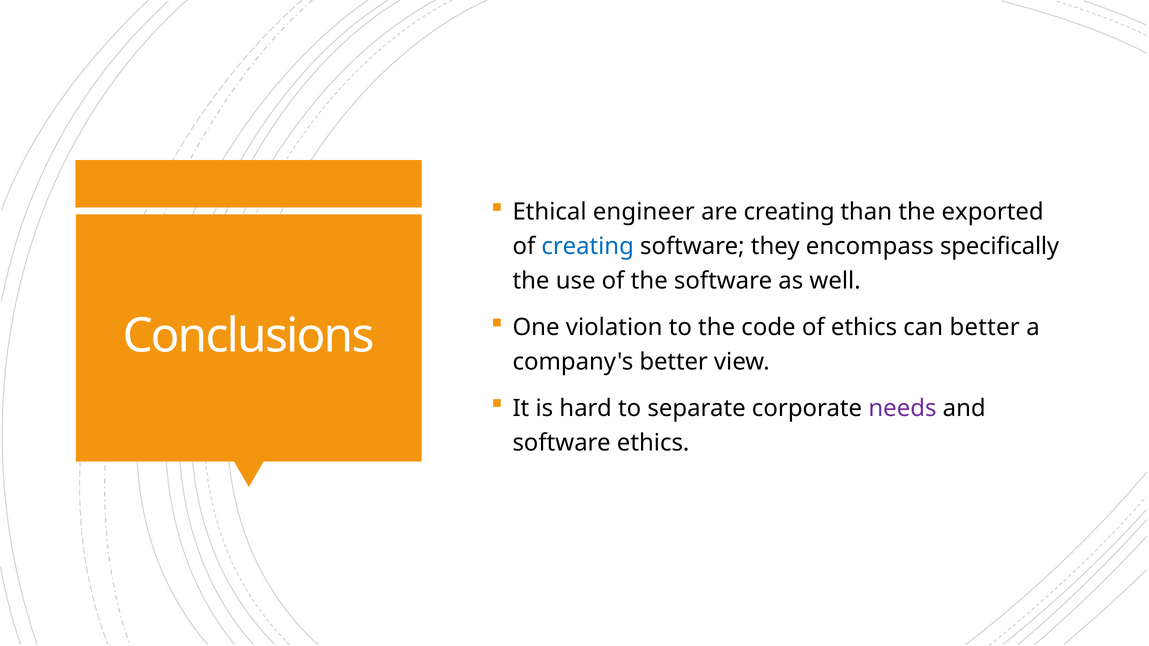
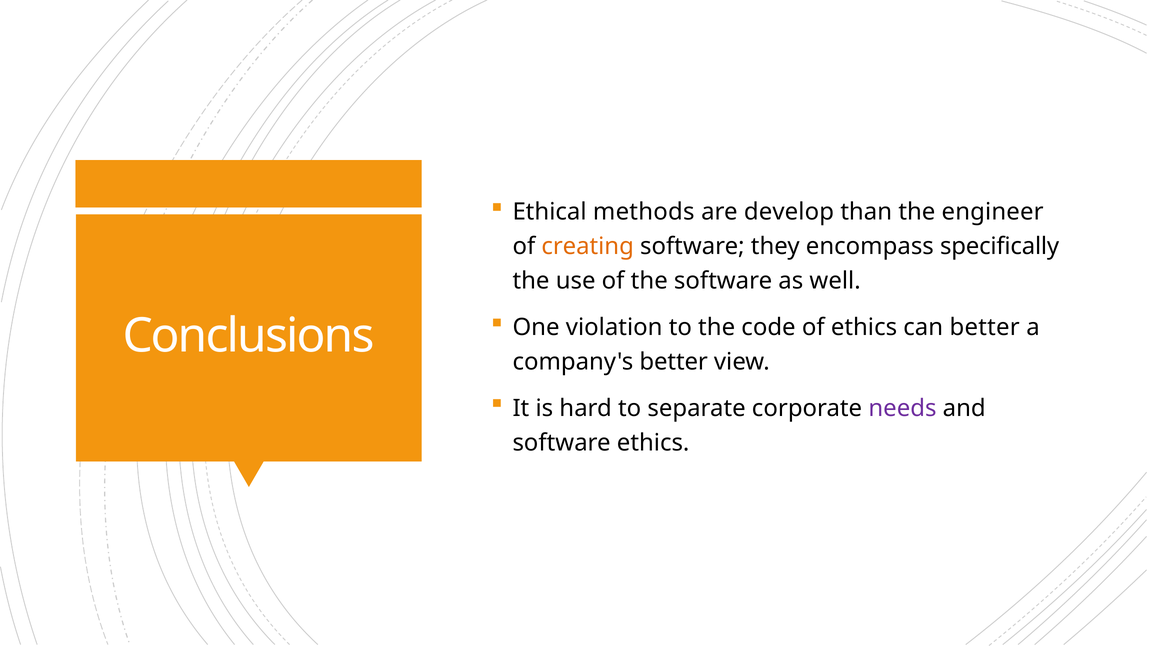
engineer: engineer -> methods
are creating: creating -> develop
exported: exported -> engineer
creating at (588, 247) colour: blue -> orange
